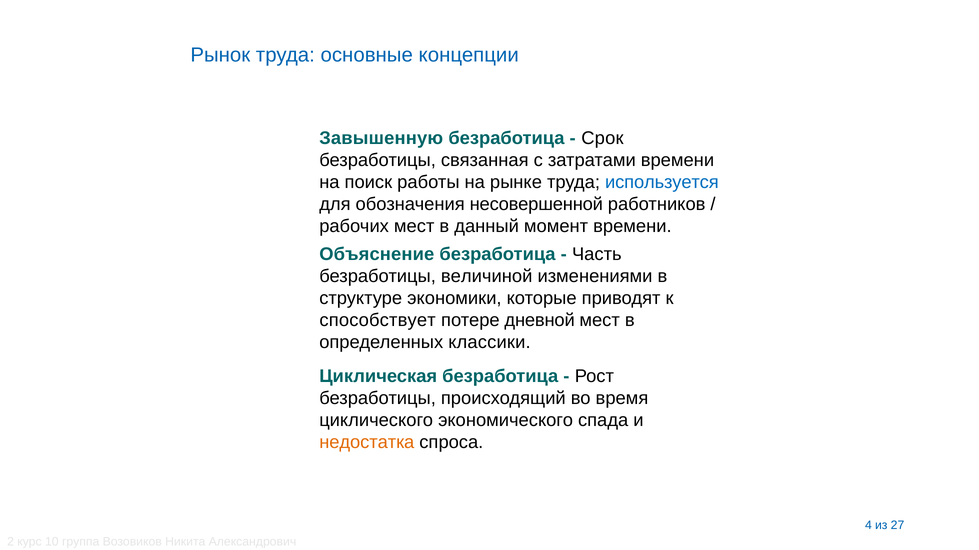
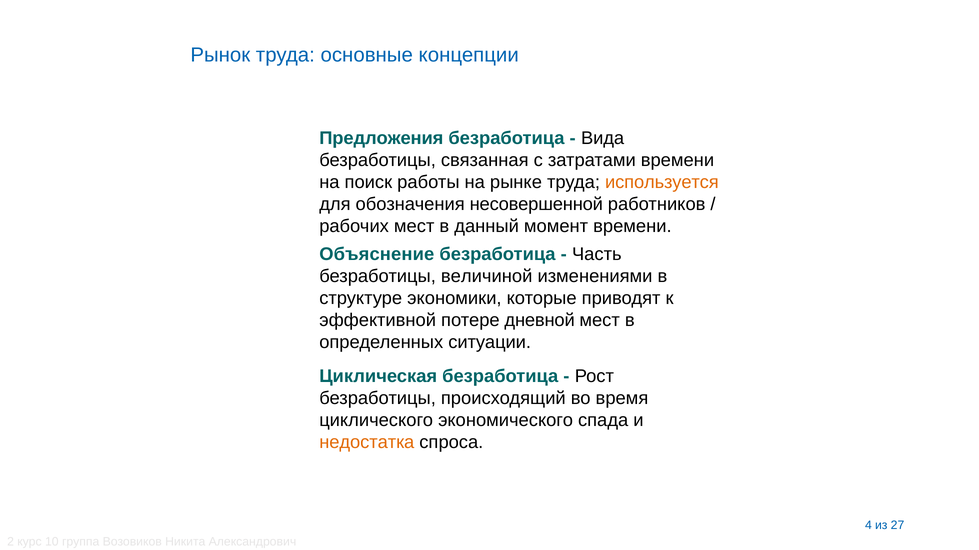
Завышенную: Завышенную -> Предложения
Срок: Срок -> Вида
используется colour: blue -> orange
способствует: способствует -> эффективной
классики: классики -> ситуации
